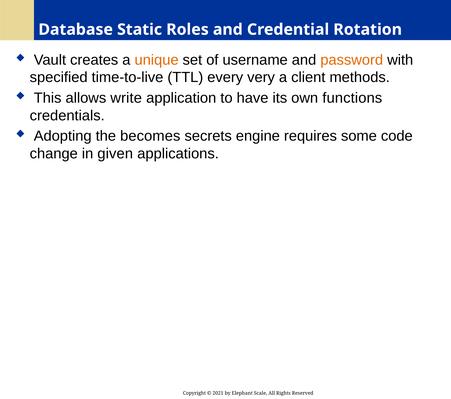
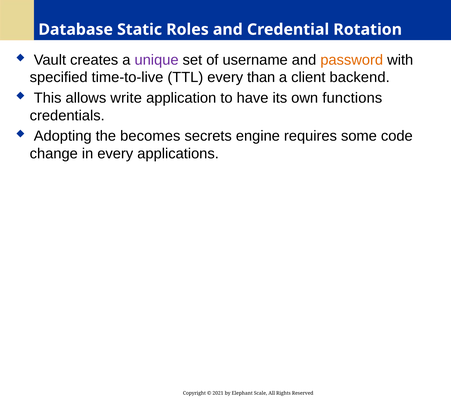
unique colour: orange -> purple
very: very -> than
methods: methods -> backend
in given: given -> every
